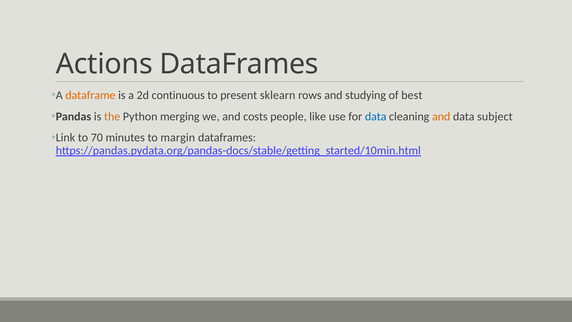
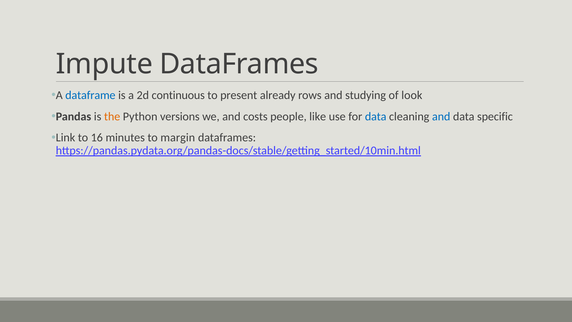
Actions: Actions -> Impute
dataframe colour: orange -> blue
sklearn: sklearn -> already
best: best -> look
merging: merging -> versions
and at (441, 116) colour: orange -> blue
subject: subject -> specific
70: 70 -> 16
